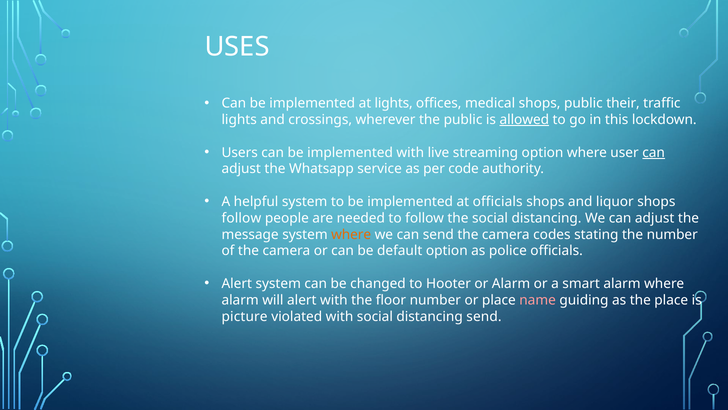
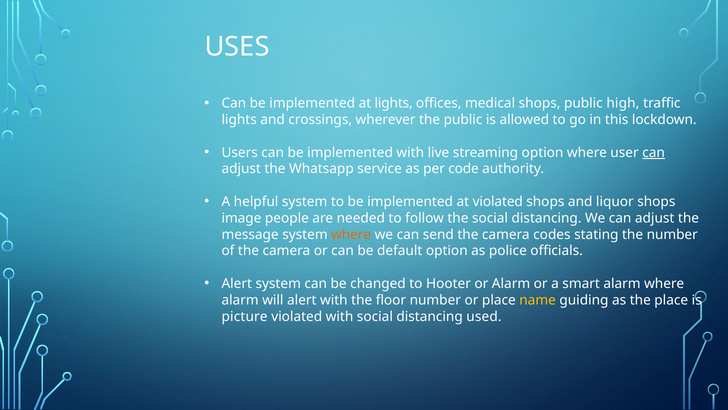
their: their -> high
allowed underline: present -> none
at officials: officials -> violated
follow at (241, 218): follow -> image
name colour: pink -> yellow
distancing send: send -> used
